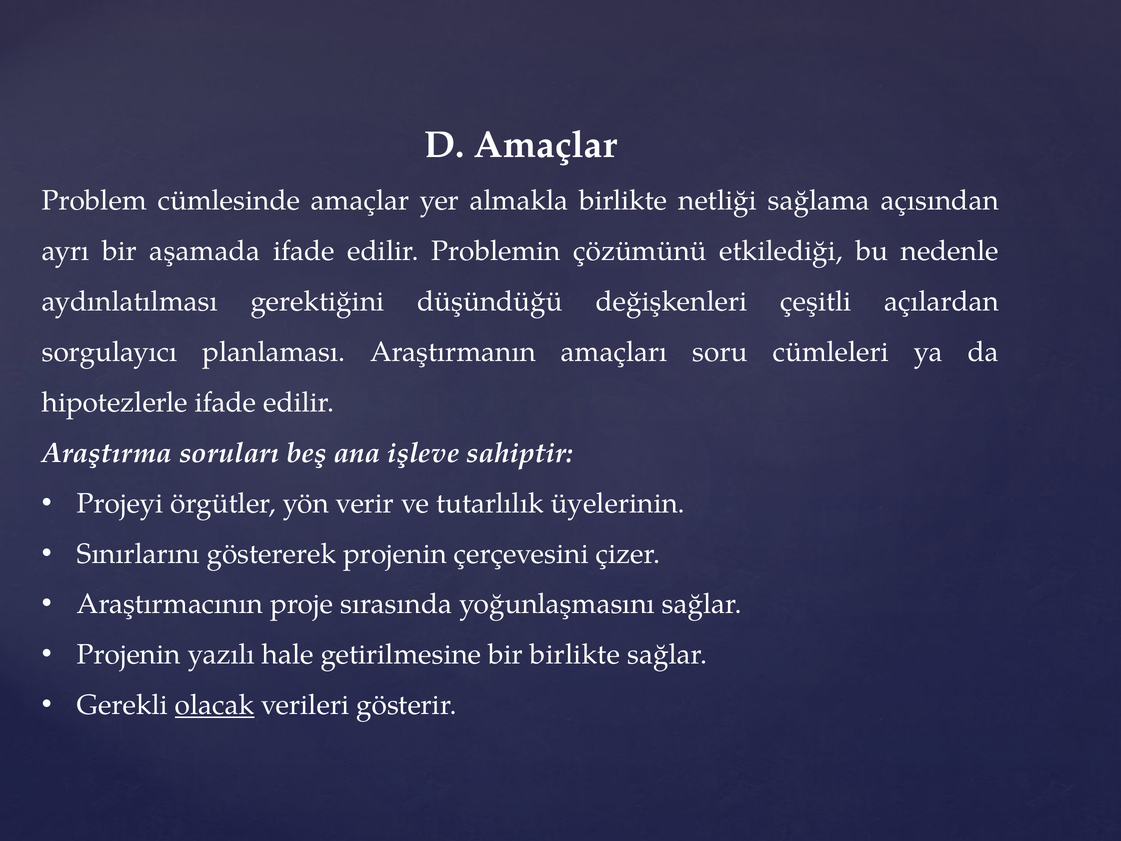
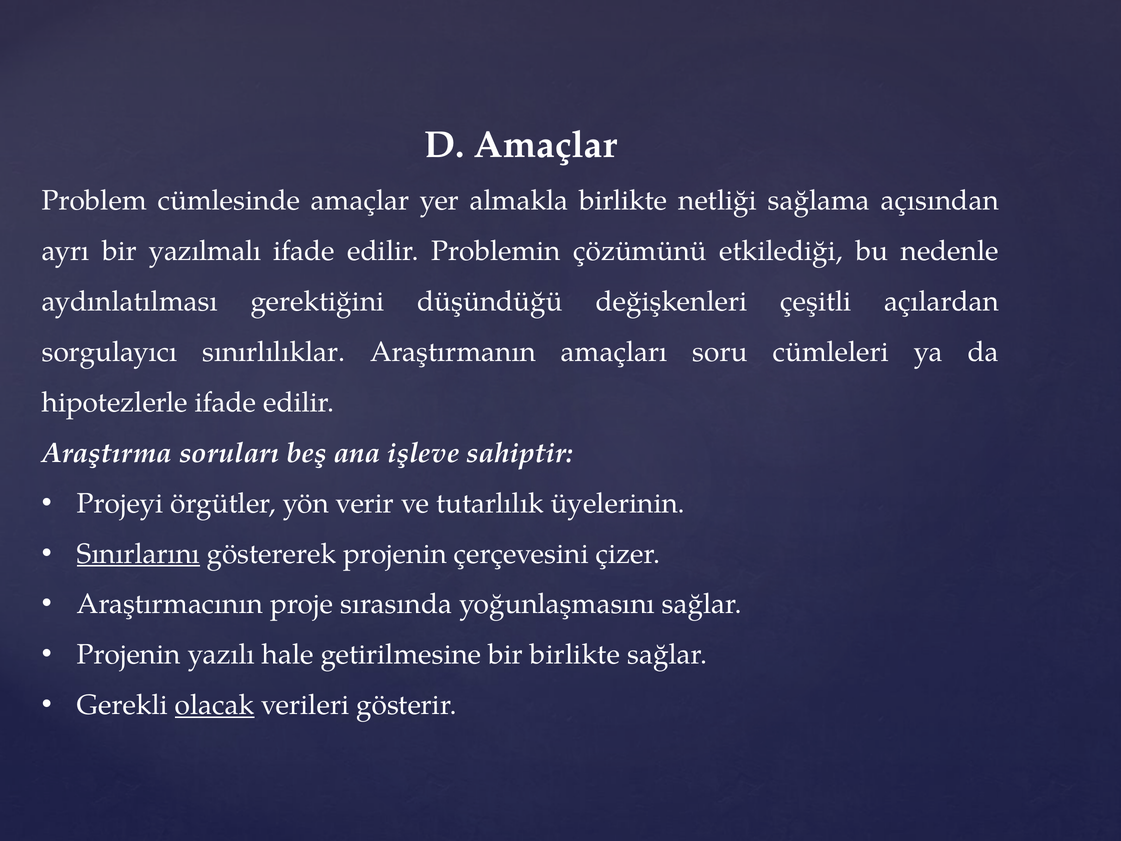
aşamada: aşamada -> yazılmalı
planlaması: planlaması -> sınırlılıklar
Sınırlarını underline: none -> present
